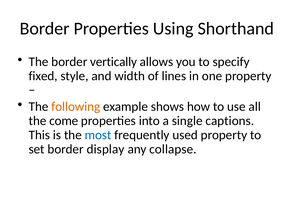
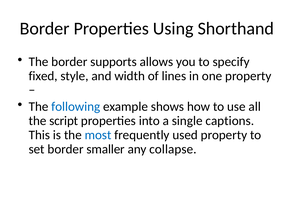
vertically: vertically -> supports
following colour: orange -> blue
come: come -> script
display: display -> smaller
